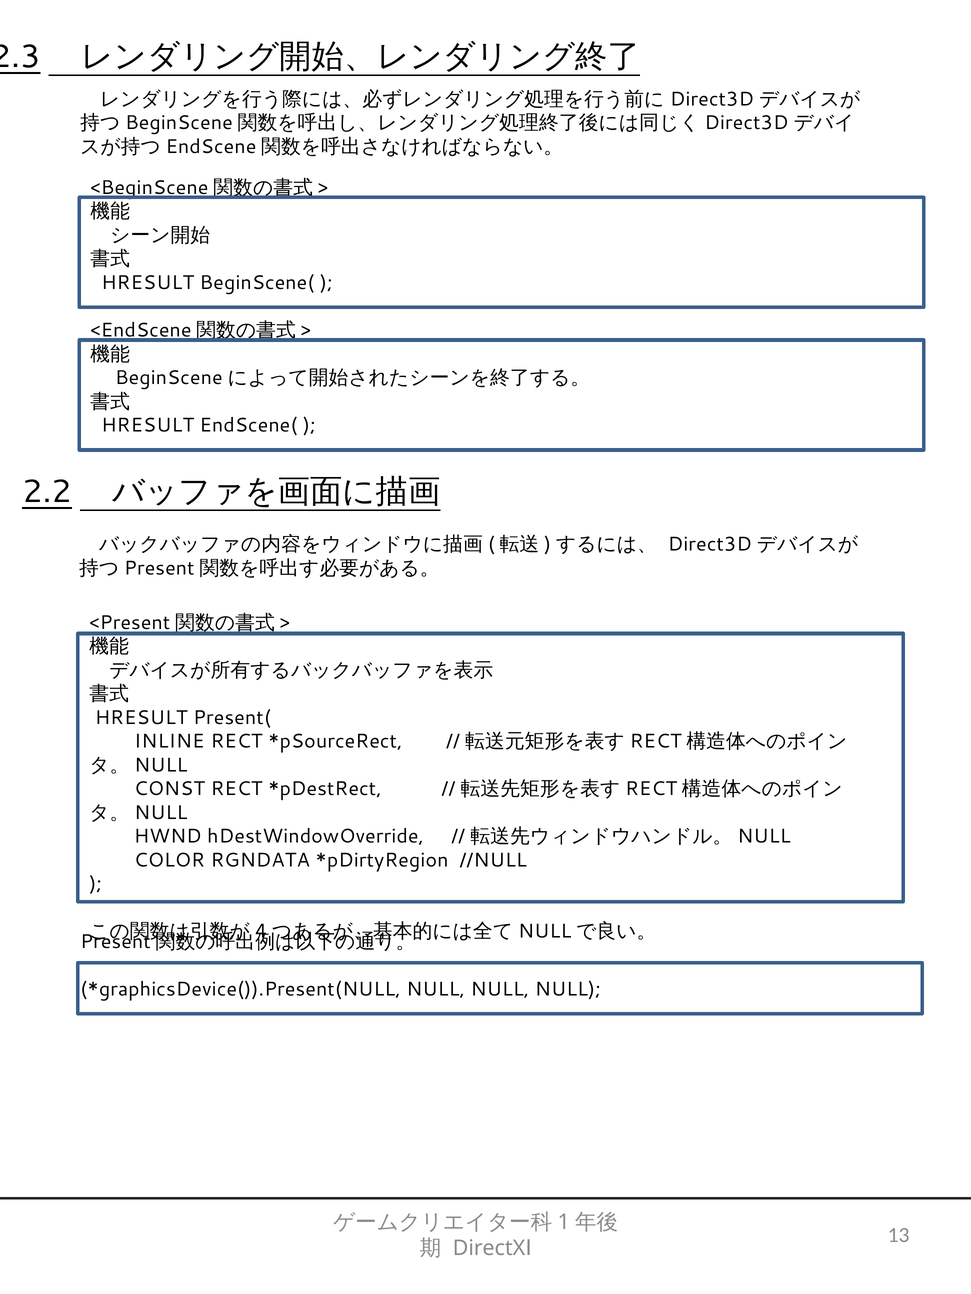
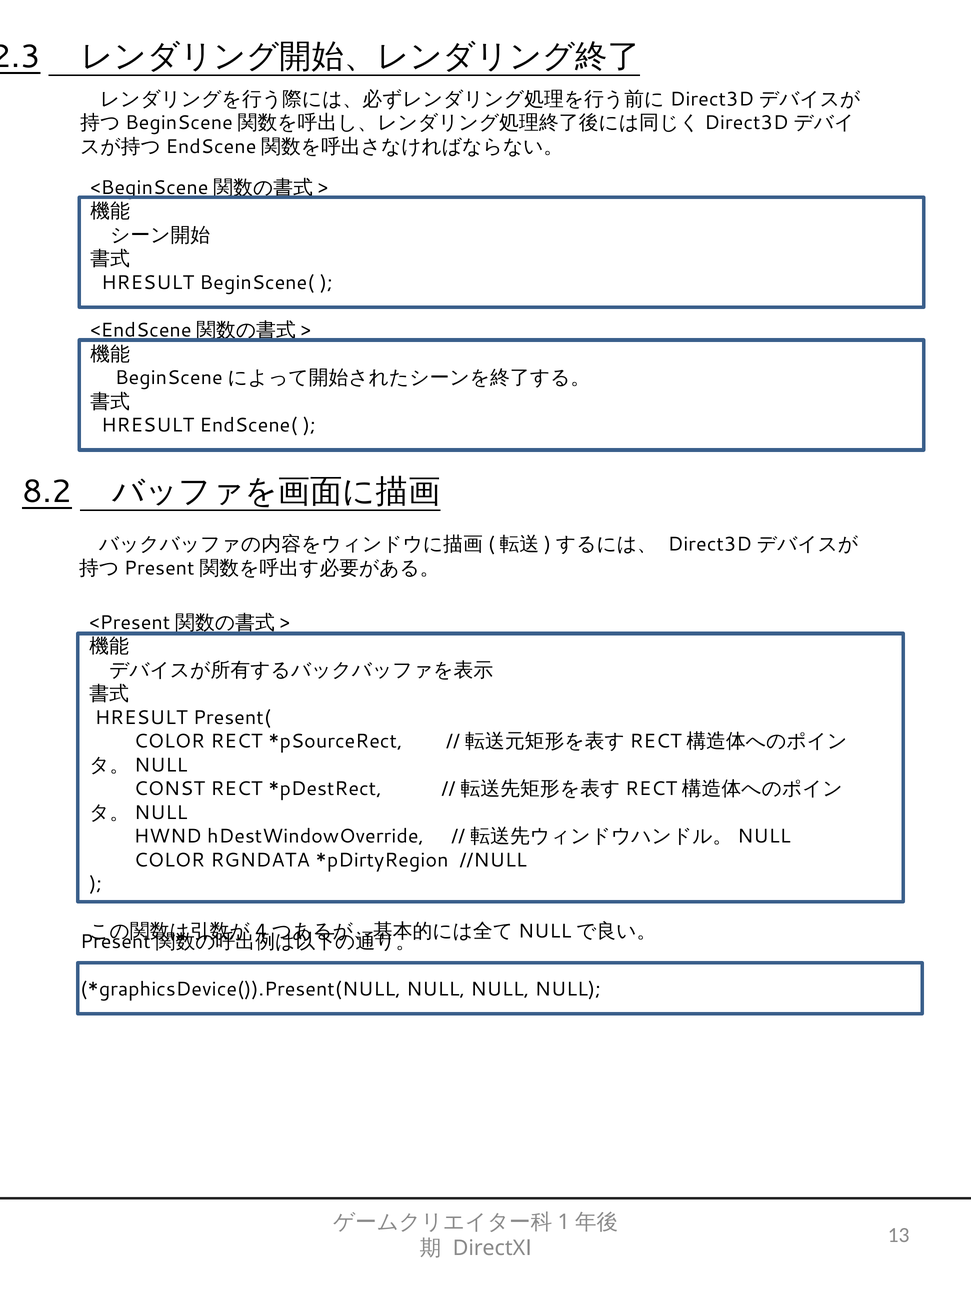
2.2: 2.2 -> 8.2
INLINE at (169, 742): INLINE -> COLOR
